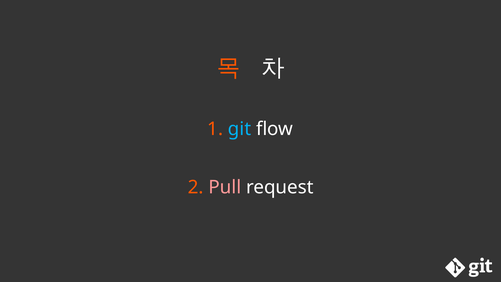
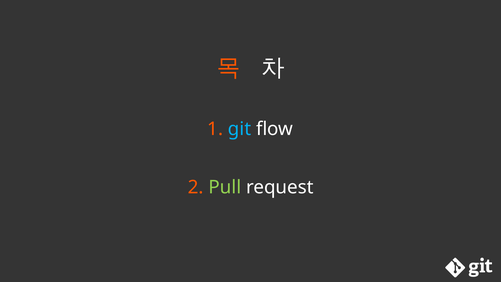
Pull colour: pink -> light green
